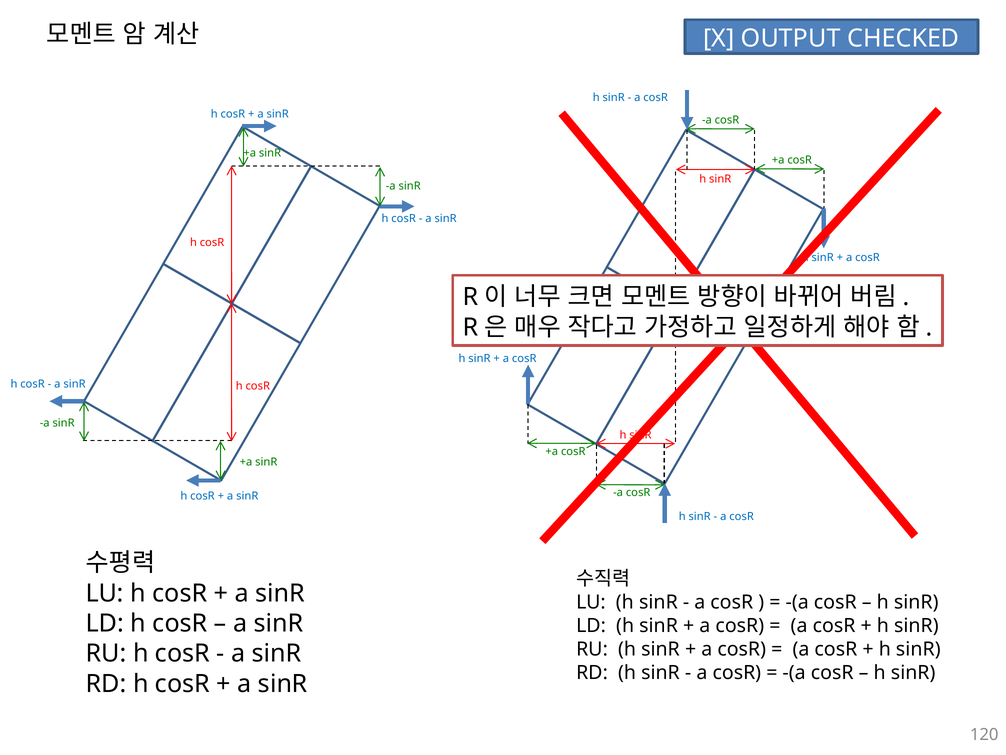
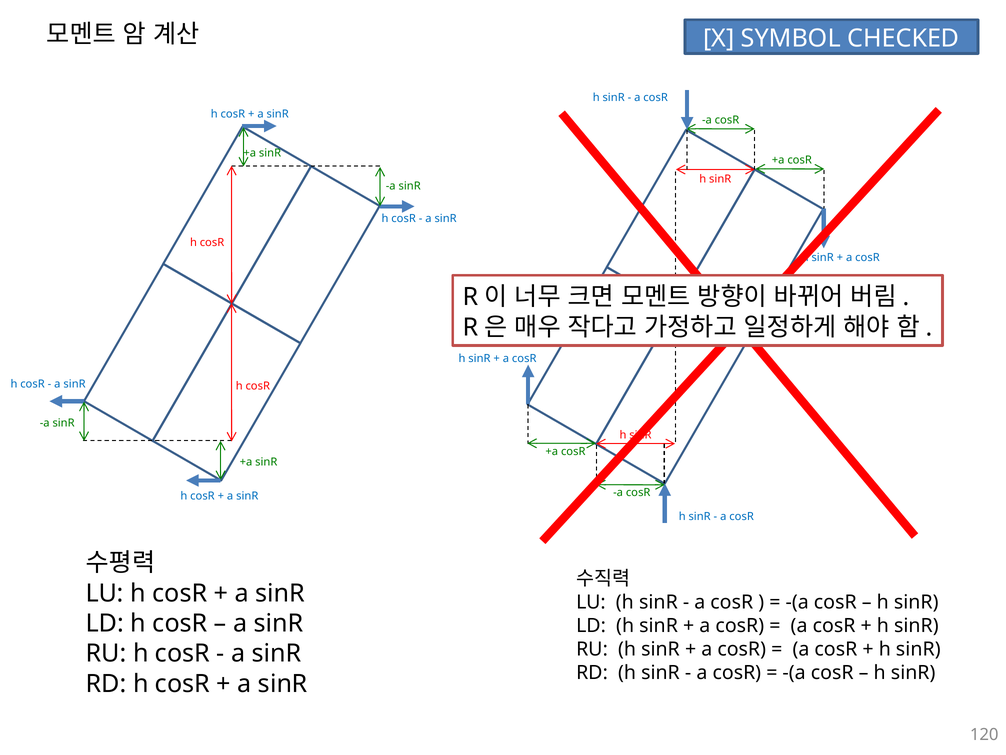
OUTPUT: OUTPUT -> SYMBOL
